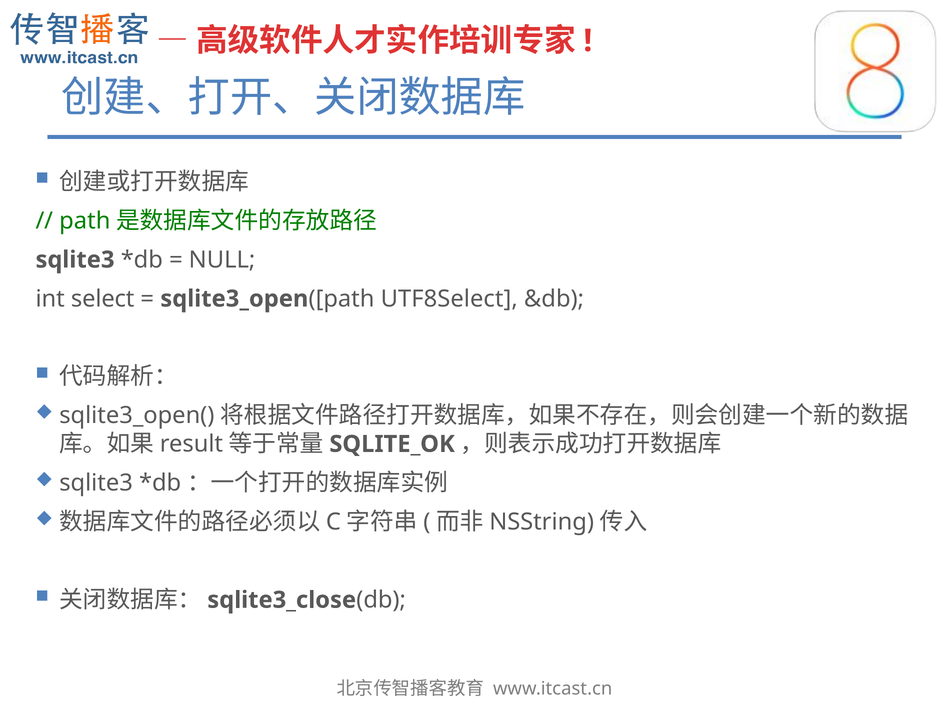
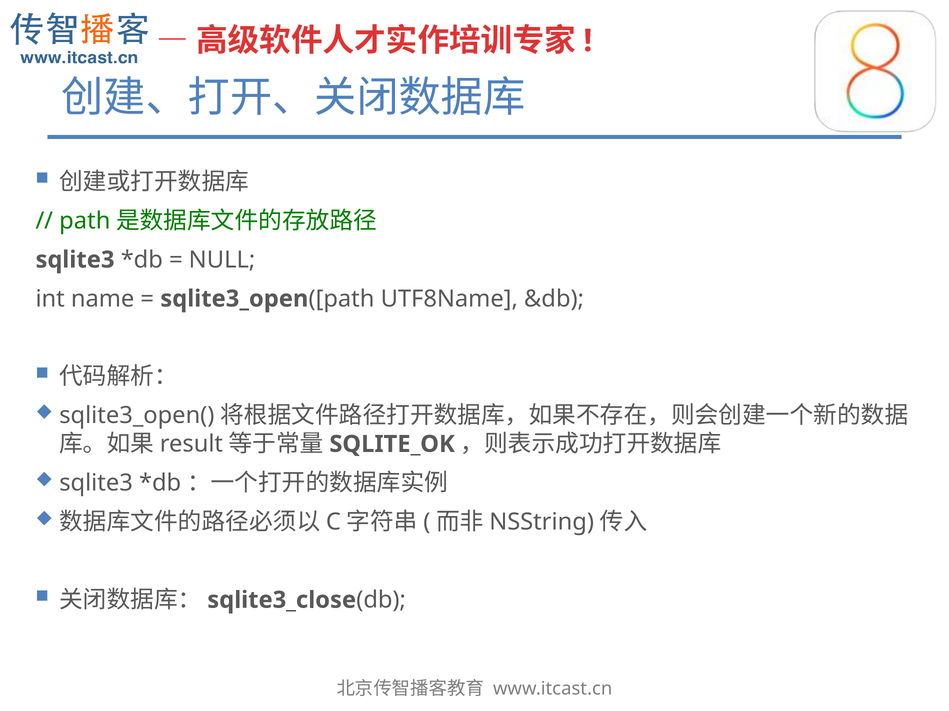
select: select -> name
UTF8Select: UTF8Select -> UTF8Name
